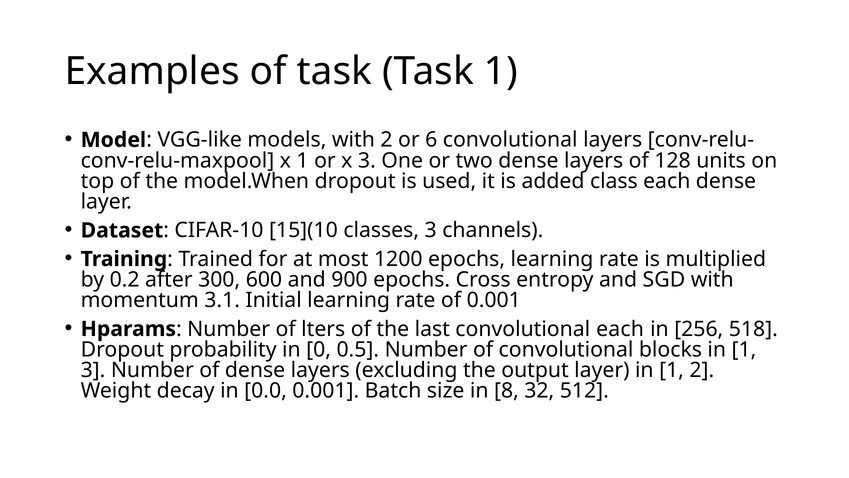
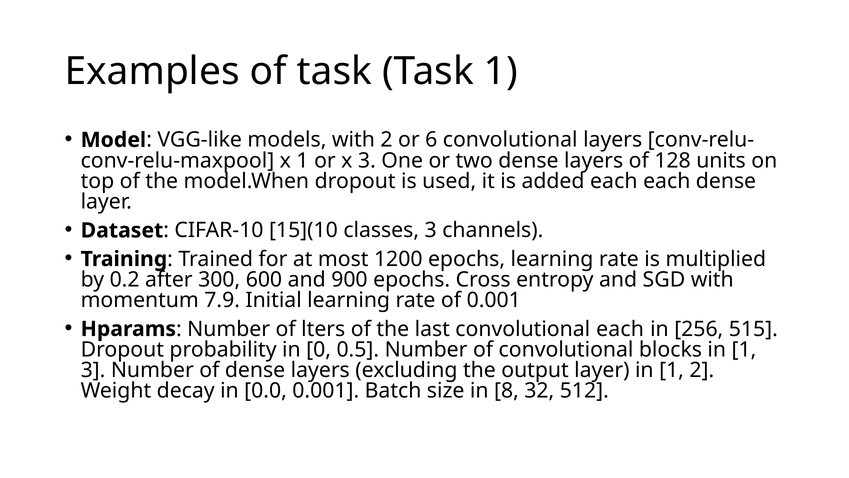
added class: class -> each
3.1: 3.1 -> 7.9
518: 518 -> 515
